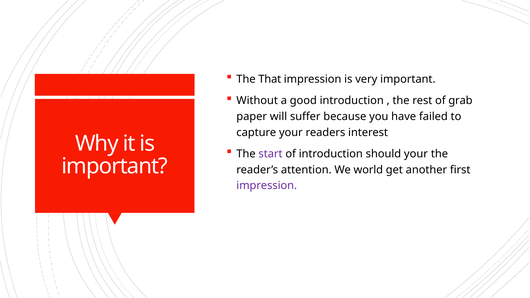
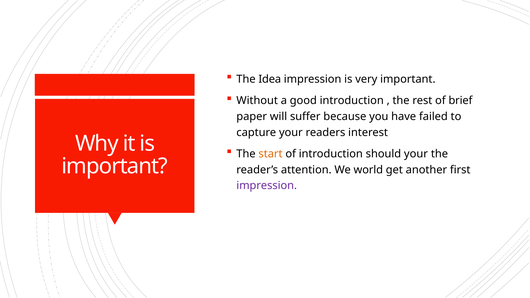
That: That -> Idea
grab: grab -> brief
start colour: purple -> orange
